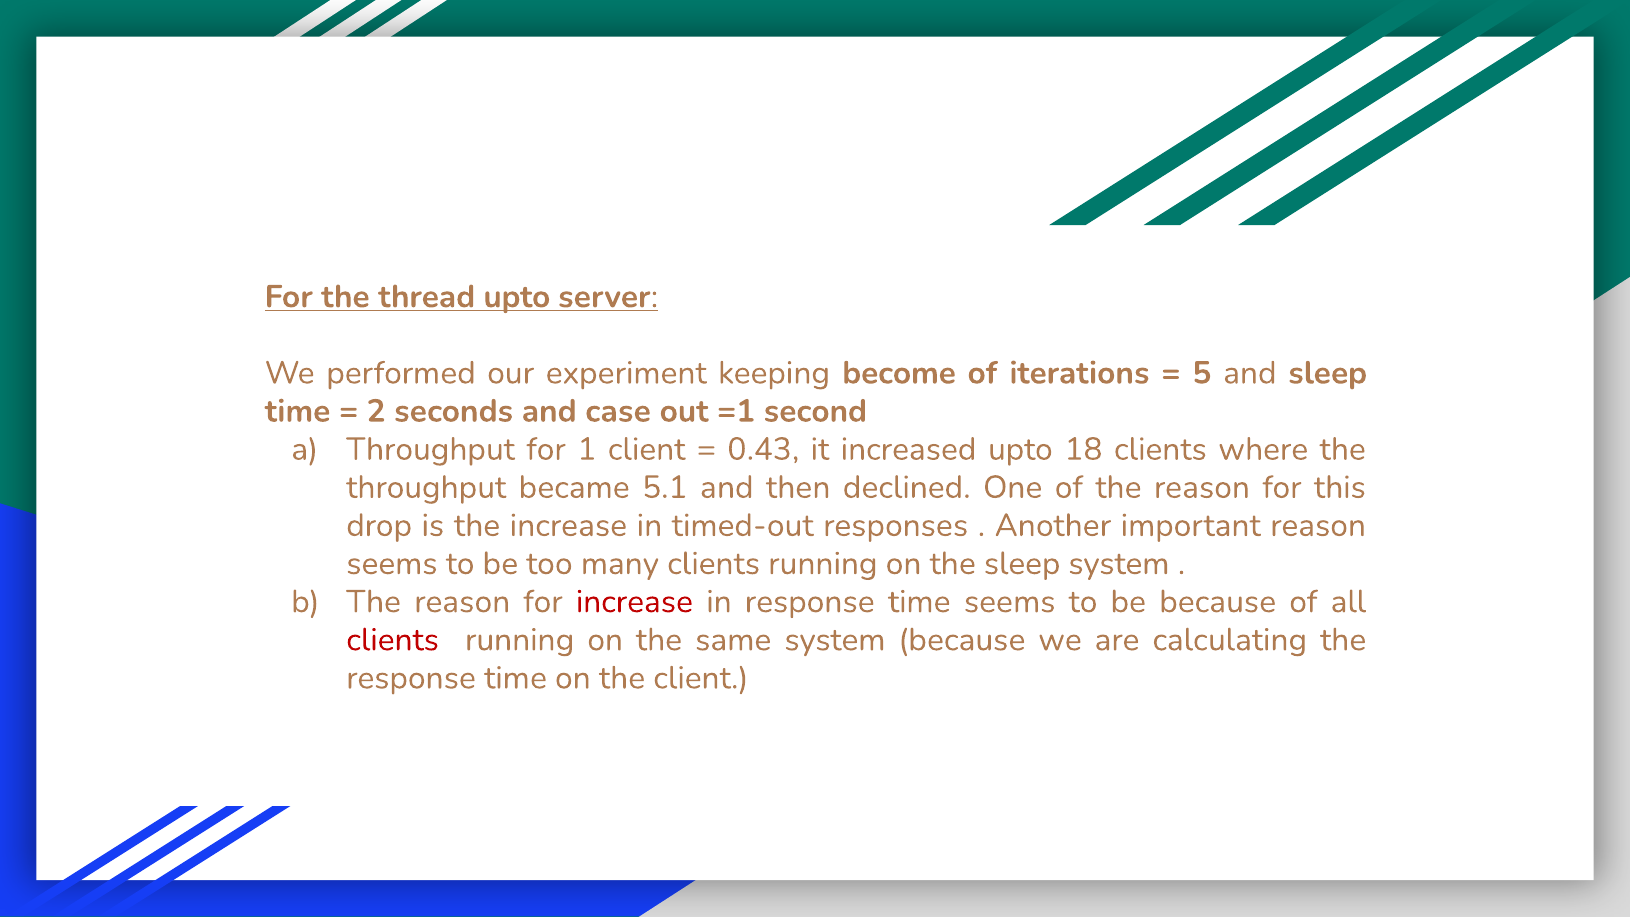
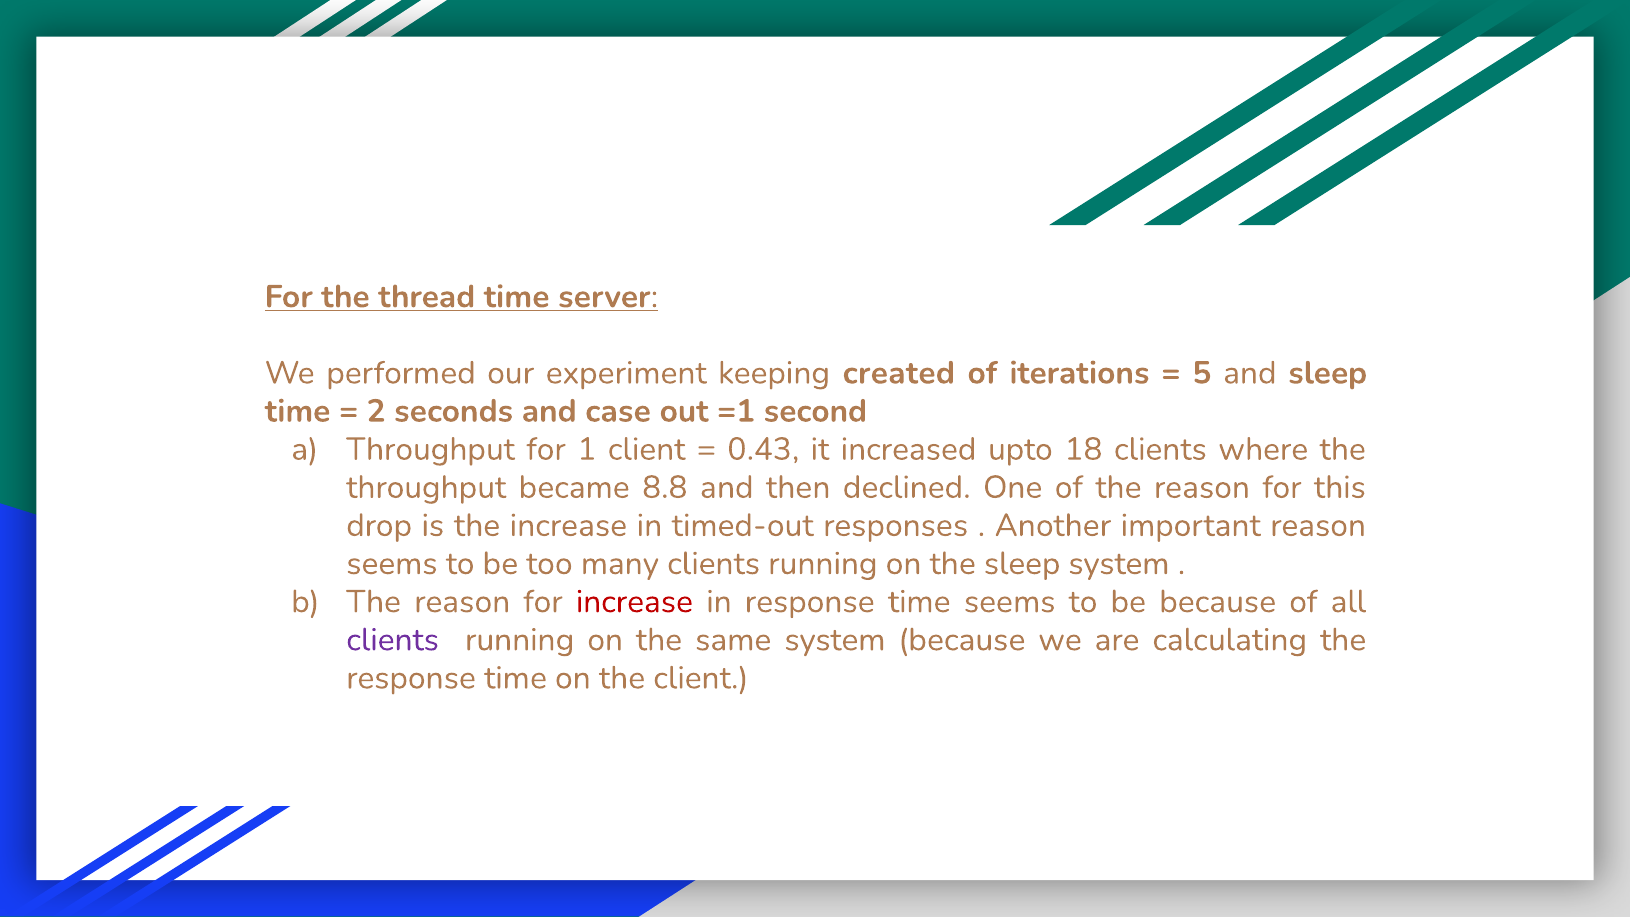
thread upto: upto -> time
become: become -> created
5.1: 5.1 -> 8.8
clients at (393, 640) colour: red -> purple
